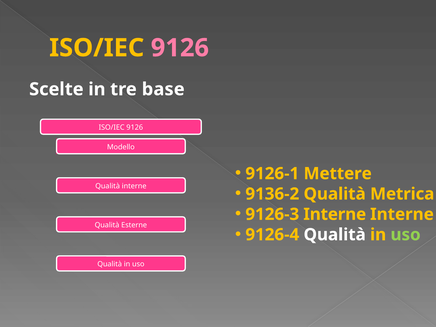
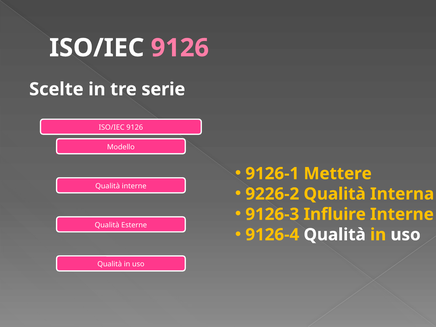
ISO/IEC at (97, 48) colour: yellow -> white
base: base -> serie
9136-2: 9136-2 -> 9226-2
Metrica: Metrica -> Interna
9126-3 Interne: Interne -> Influire
uso at (406, 235) colour: light green -> white
